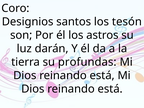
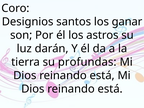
tesón: tesón -> ganar
